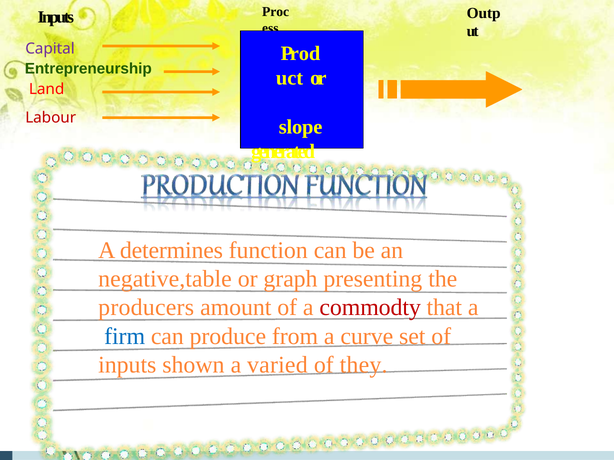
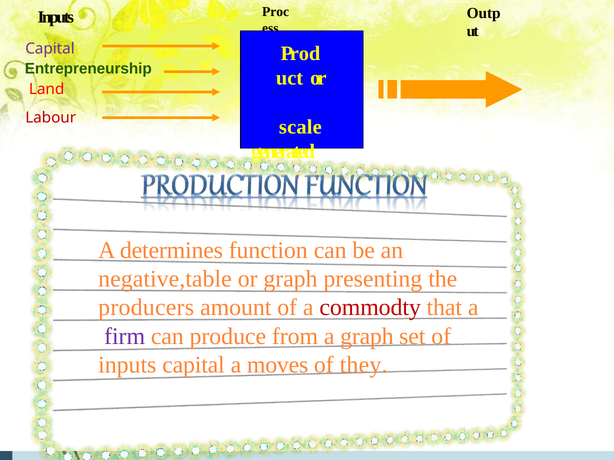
slope: slope -> scale
firm colour: blue -> purple
a curve: curve -> graph
shown at (193, 365): shown -> capital
varied: varied -> moves
